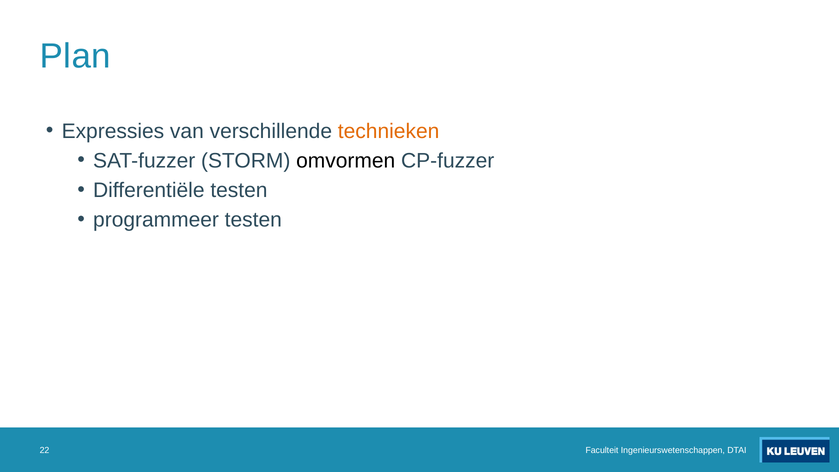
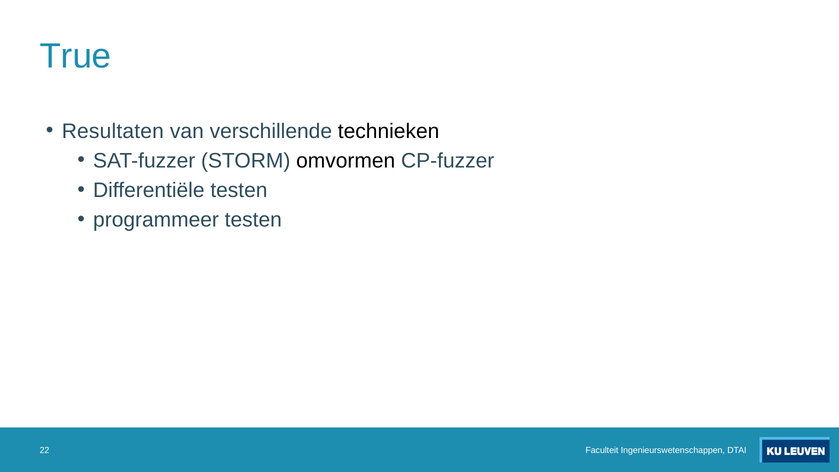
Plan: Plan -> True
Expressies: Expressies -> Resultaten
technieken colour: orange -> black
